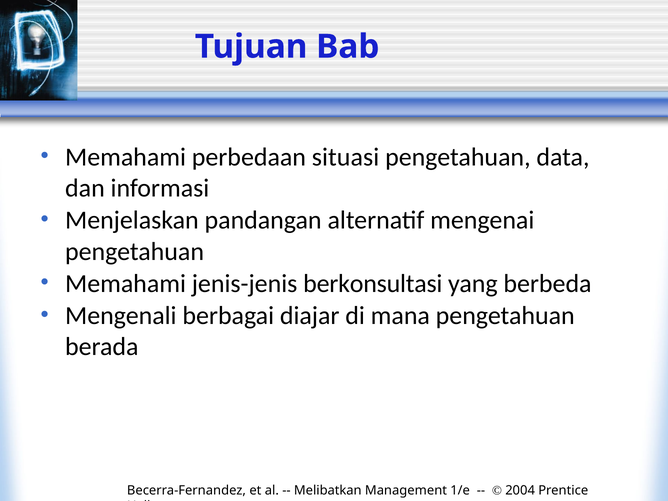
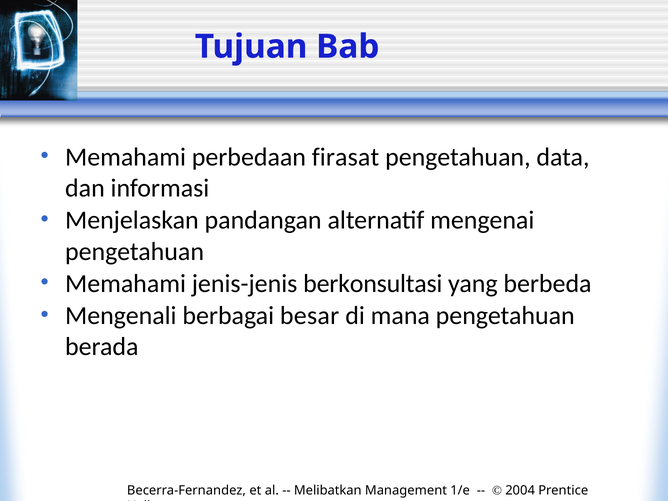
situasi: situasi -> firasat
diajar: diajar -> besar
